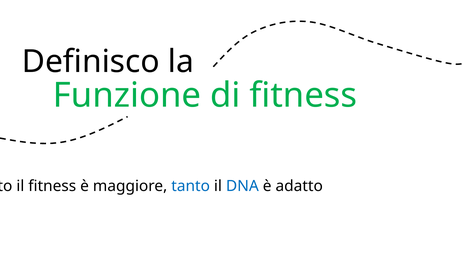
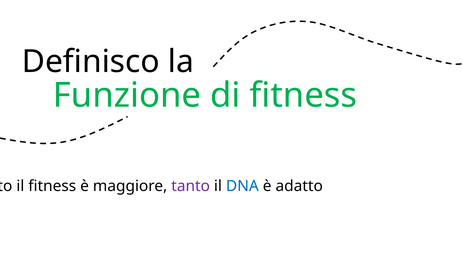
tanto at (191, 187) colour: blue -> purple
